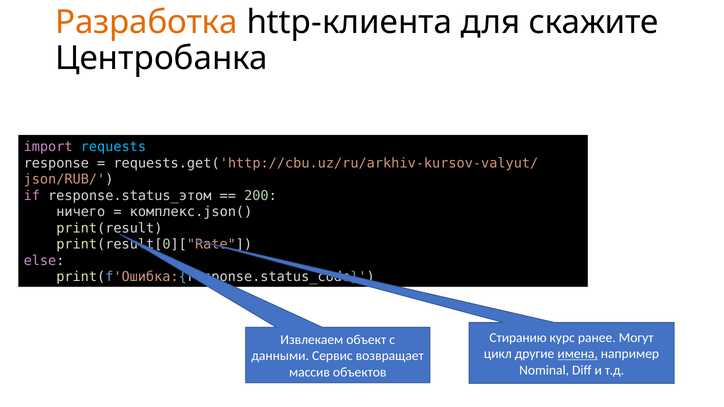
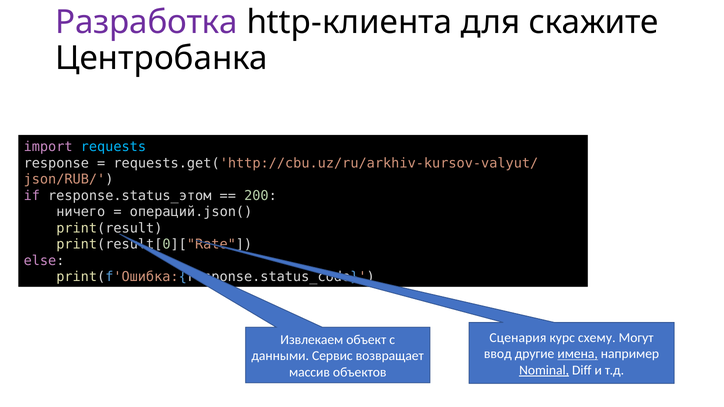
Разработка colour: orange -> purple
комплекс.json(: комплекс.json( -> операций.json(
Стиранию: Стиранию -> Сценария
ранее: ранее -> схему
цикл: цикл -> ввод
Nominal underline: none -> present
